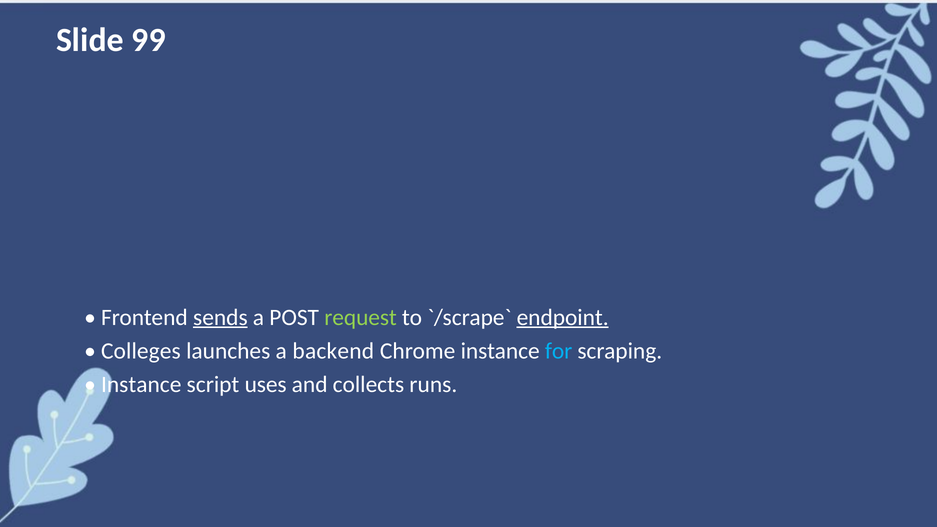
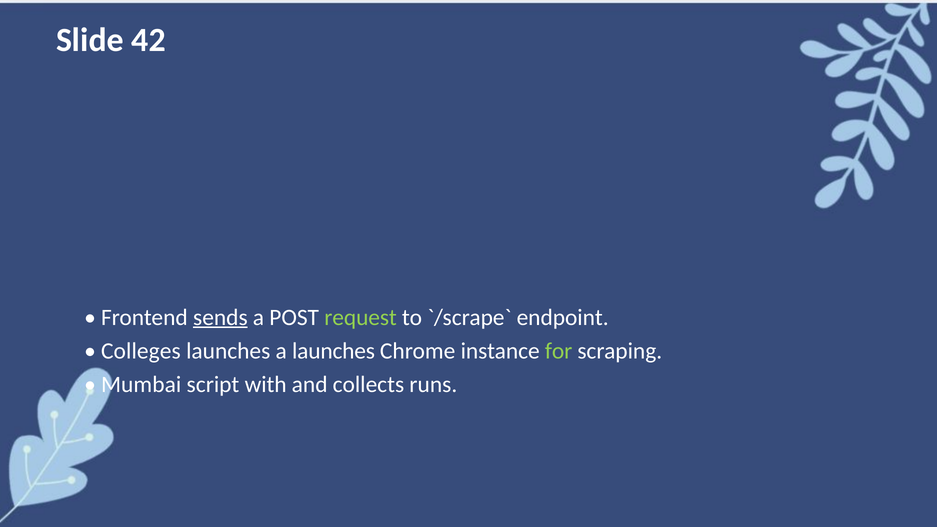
99: 99 -> 42
endpoint underline: present -> none
a backend: backend -> launches
for colour: light blue -> light green
Instance at (141, 385): Instance -> Mumbai
uses: uses -> with
